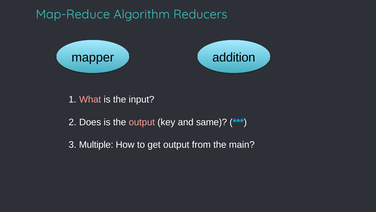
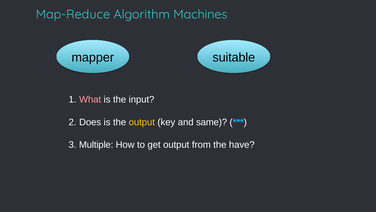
Reducers: Reducers -> Machines
addition: addition -> suitable
output at (142, 122) colour: pink -> yellow
main: main -> have
